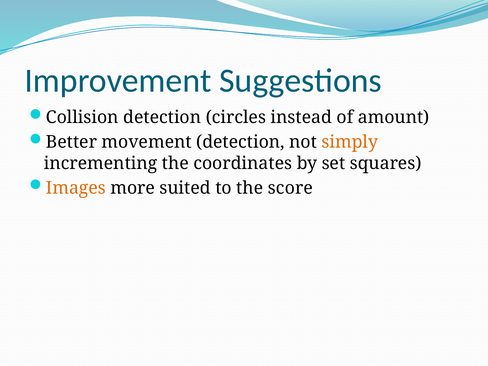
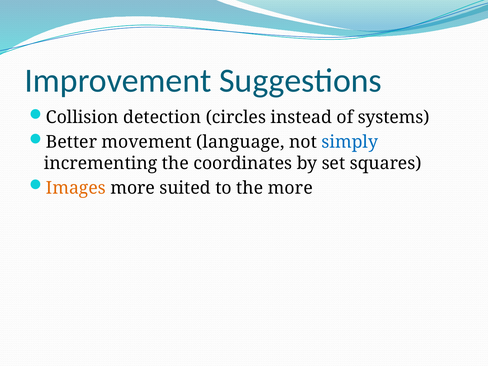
amount: amount -> systems
movement detection: detection -> language
simply colour: orange -> blue
the score: score -> more
